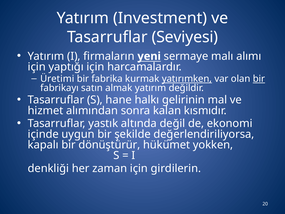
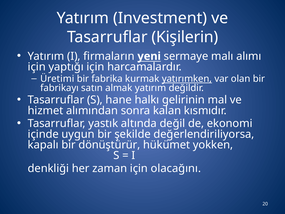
Seviyesi: Seviyesi -> Kişilerin
bir at (259, 79) underline: present -> none
girdilerin: girdilerin -> olacağını
